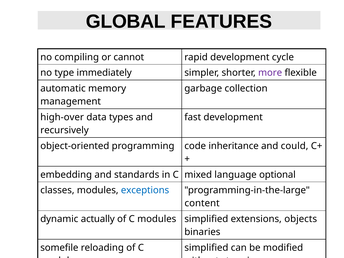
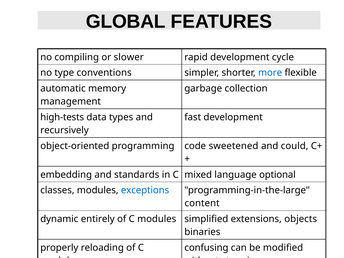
cannot: cannot -> slower
immediately: immediately -> conventions
more colour: purple -> blue
high-over: high-over -> high-tests
inheritance: inheritance -> sweetened
actually: actually -> entirely
somefile: somefile -> properly
simplified at (206, 248): simplified -> confusing
